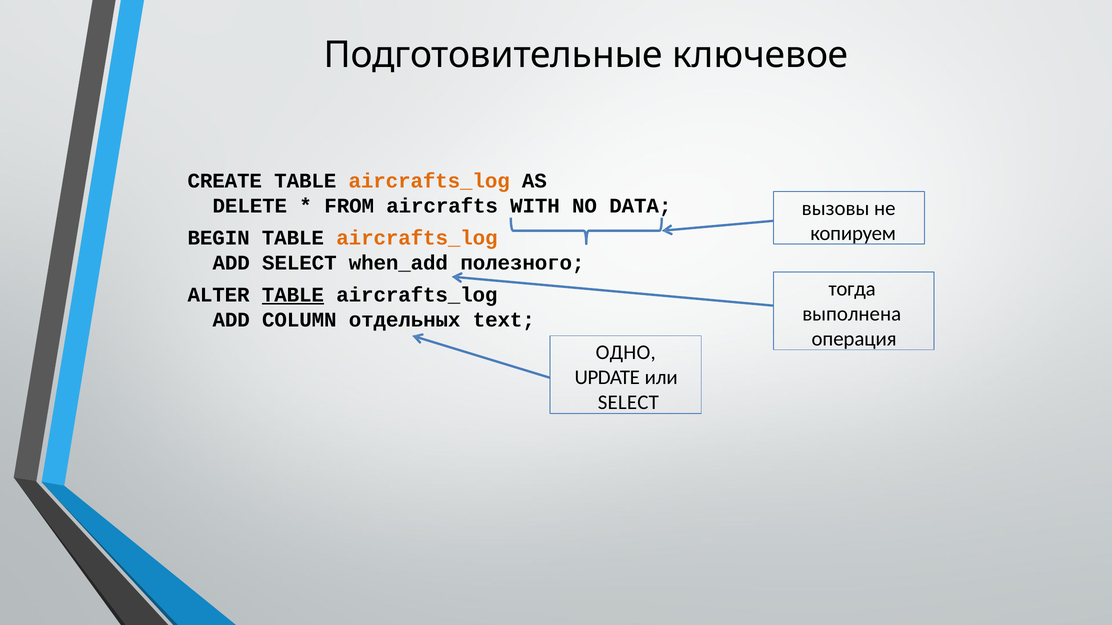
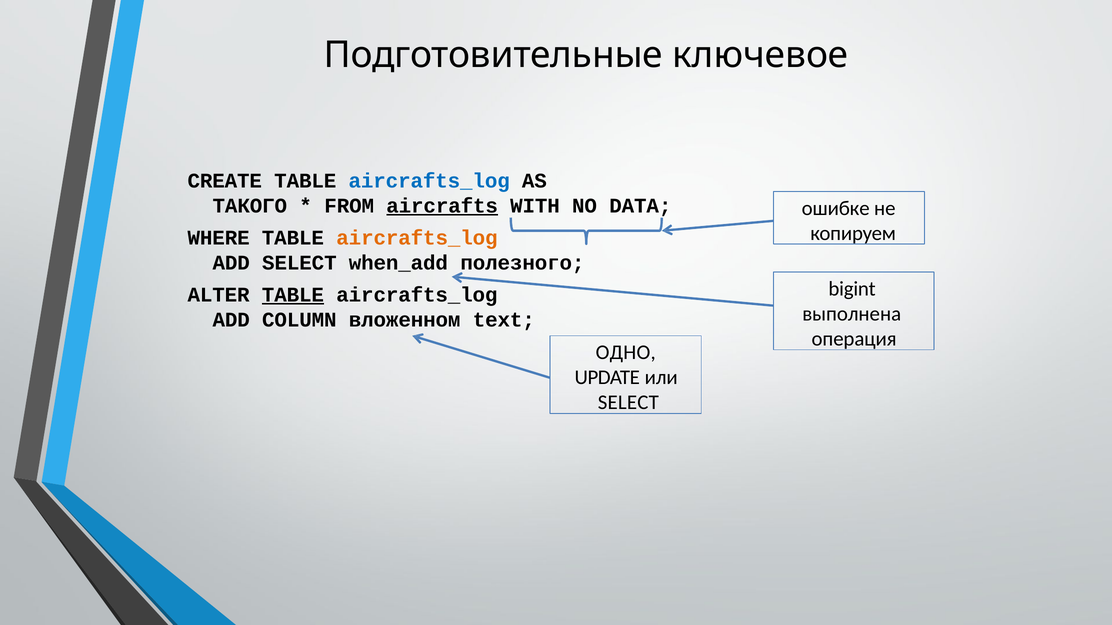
aircrafts_log at (429, 181) colour: orange -> blue
DELETE: DELETE -> ТАКОГО
aircrafts underline: none -> present
вызовы: вызовы -> ошибке
BEGIN: BEGIN -> WHERE
тогда: тогда -> bigint
отдельных: отдельных -> вложенном
